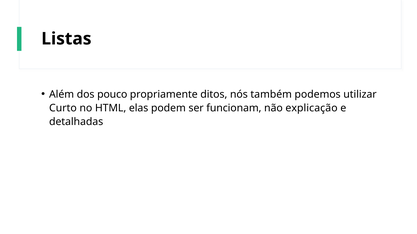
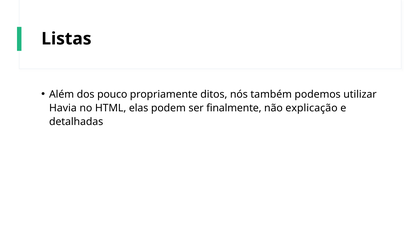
Curto: Curto -> Havia
funcionam: funcionam -> finalmente
